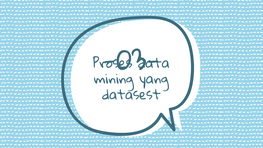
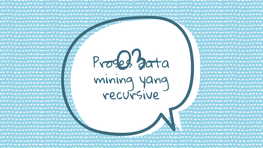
datasest: datasest -> recursive
